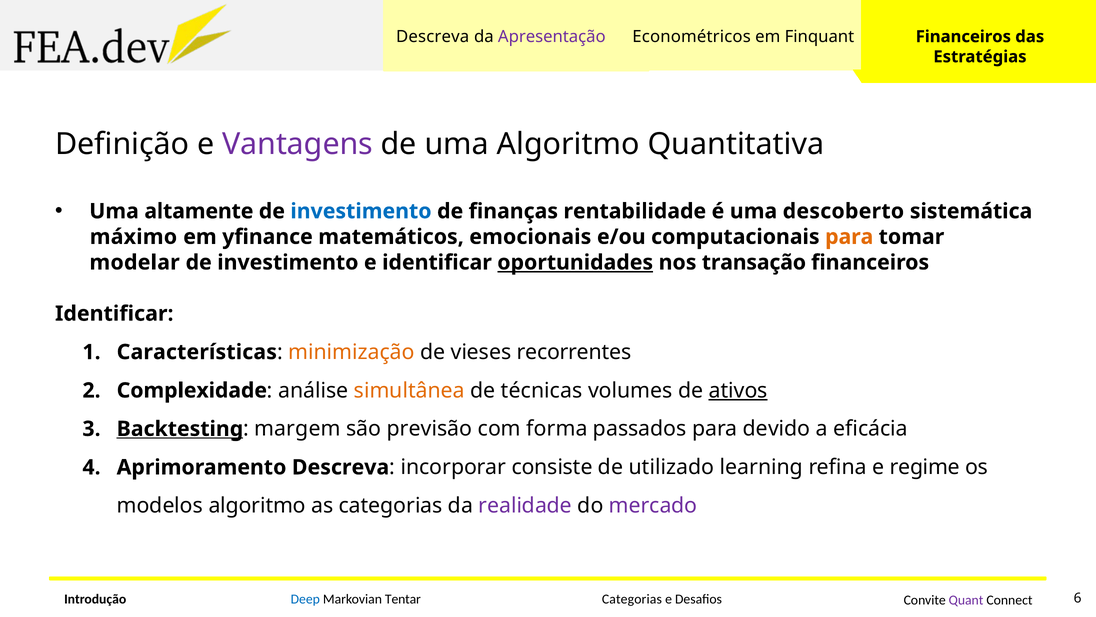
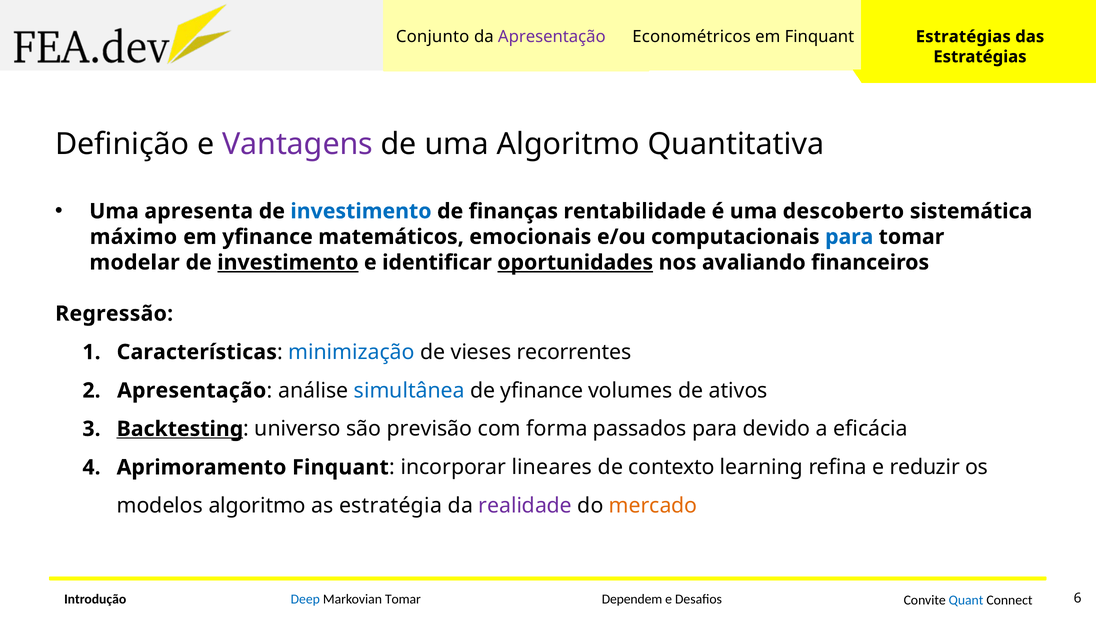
Descreva at (433, 37): Descreva -> Conjunto
Finquant Financeiros: Financeiros -> Estratégias
altamente: altamente -> apresenta
para at (849, 237) colour: orange -> blue
investimento at (288, 262) underline: none -> present
transação: transação -> avaliando
Identificar at (114, 313): Identificar -> Regressão
minimização colour: orange -> blue
Complexidade at (192, 390): Complexidade -> Apresentação
simultânea colour: orange -> blue
de técnicas: técnicas -> yfinance
ativos underline: present -> none
margem: margem -> universo
Aprimoramento Descreva: Descreva -> Finquant
consiste: consiste -> lineares
utilizado: utilizado -> contexto
regime: regime -> reduzir
as categorias: categorias -> estratégia
mercado colour: purple -> orange
Markovian Tentar: Tentar -> Tomar
Categorias at (632, 599): Categorias -> Dependem
Quant colour: purple -> blue
